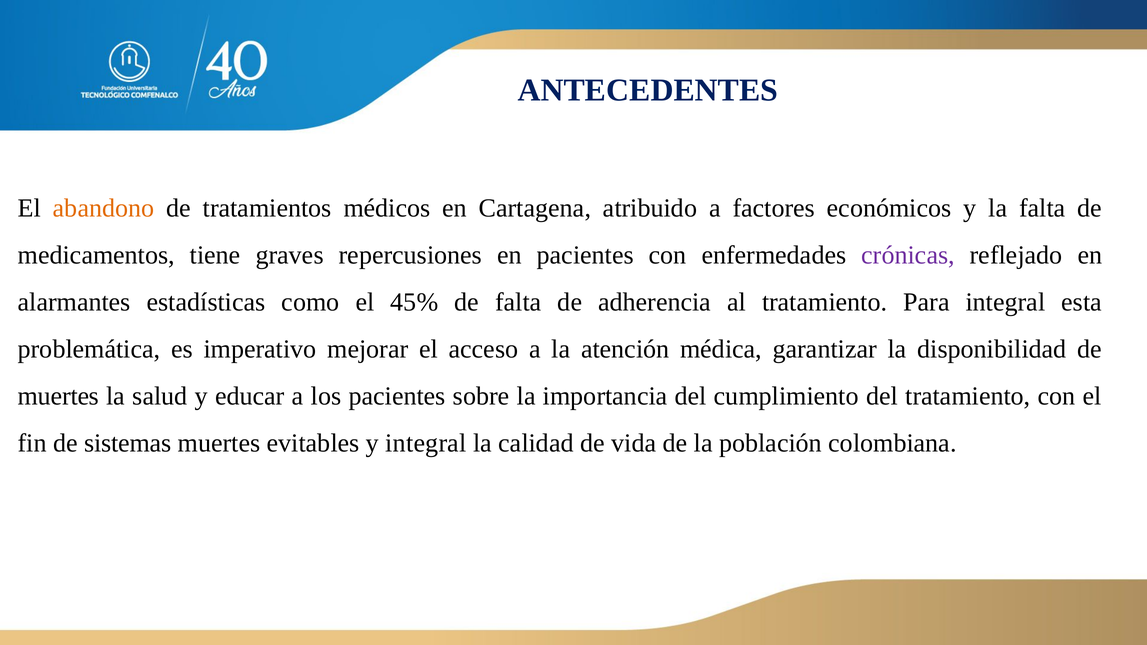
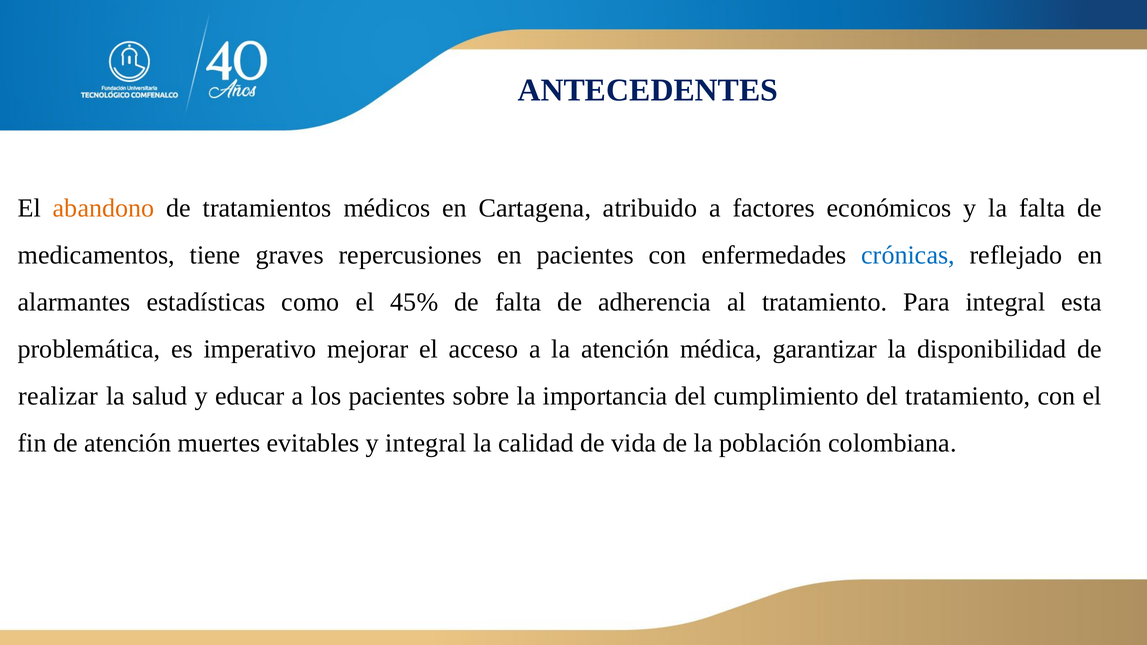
crónicas colour: purple -> blue
muertes at (58, 396): muertes -> realizar
de sistemas: sistemas -> atención
